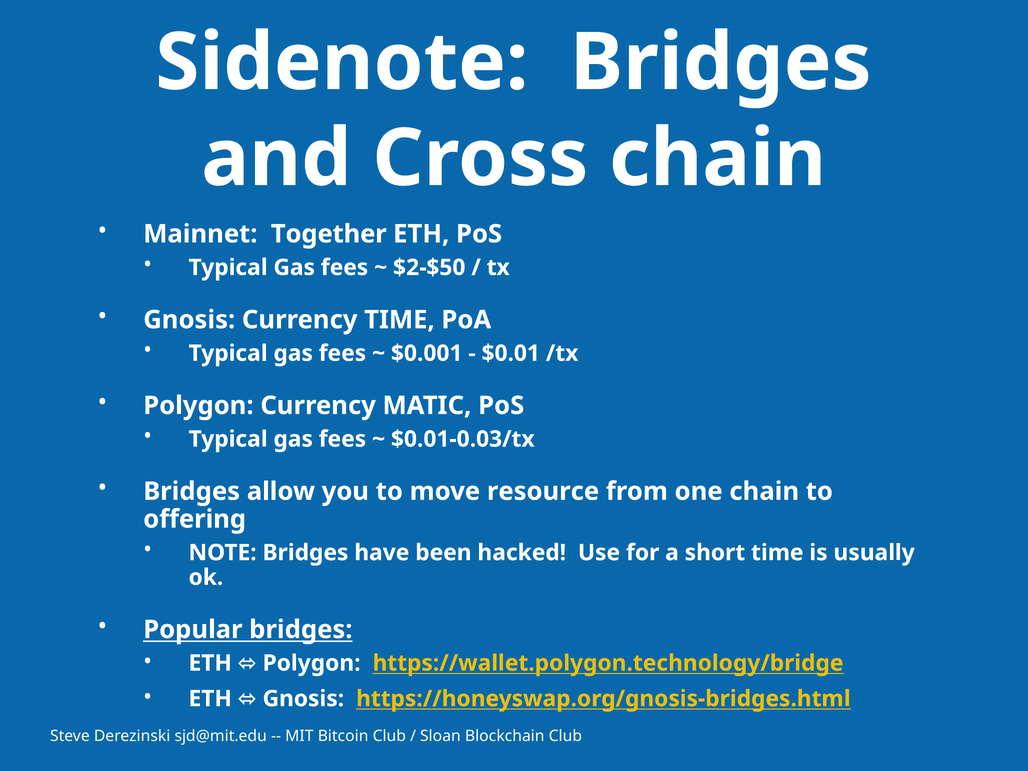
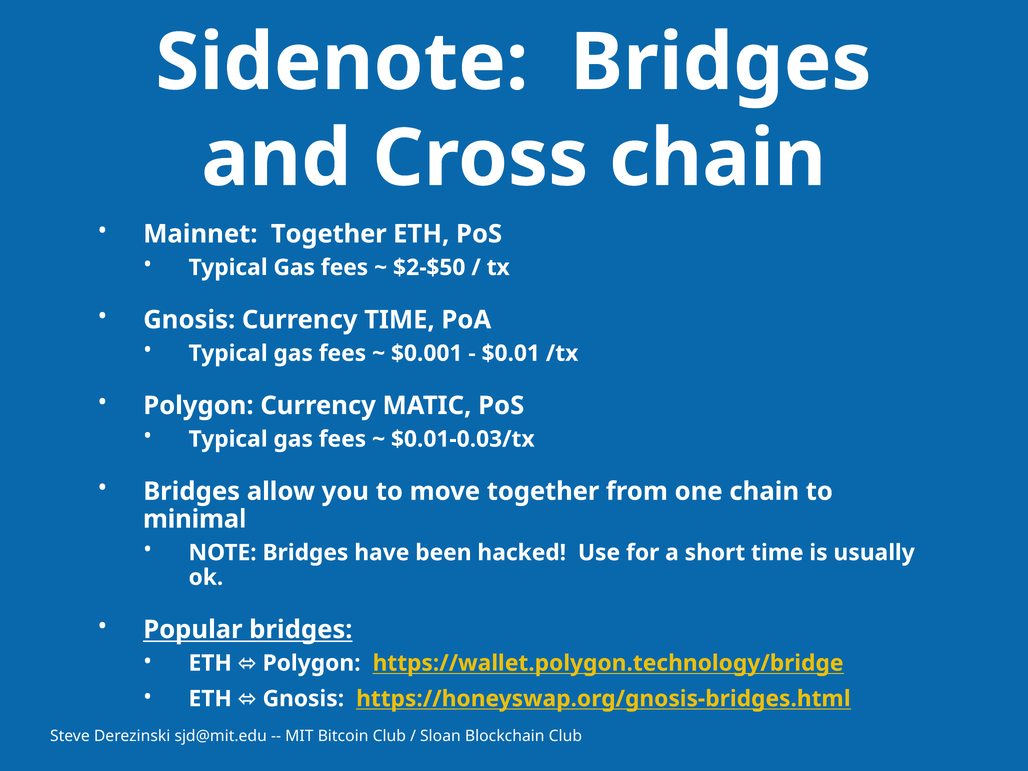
move resource: resource -> together
offering: offering -> minimal
